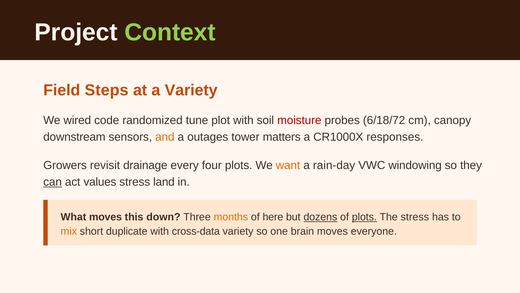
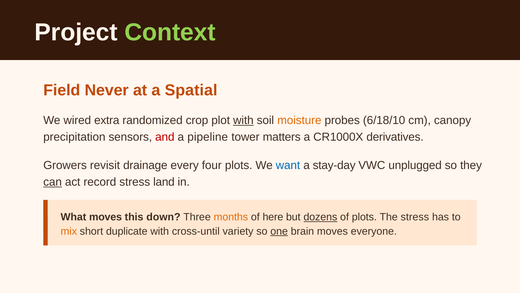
Steps: Steps -> Never
a Variety: Variety -> Spatial
code: code -> extra
tune: tune -> crop
with at (243, 120) underline: none -> present
moisture colour: red -> orange
6/18/72: 6/18/72 -> 6/18/10
downstream: downstream -> precipitation
and colour: orange -> red
outages: outages -> pipeline
responses: responses -> derivatives
want colour: orange -> blue
rain-day: rain-day -> stay-day
windowing: windowing -> unplugged
values: values -> record
plots at (364, 217) underline: present -> none
cross-data: cross-data -> cross-until
one underline: none -> present
